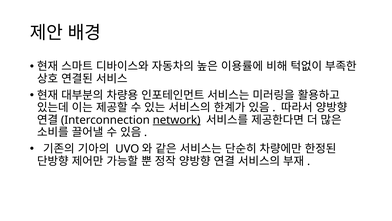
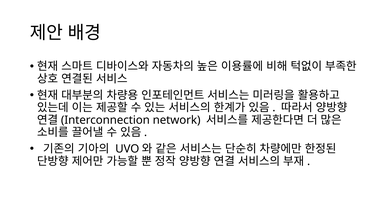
network underline: present -> none
